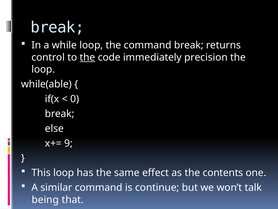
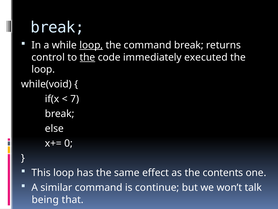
loop at (91, 45) underline: none -> present
precision: precision -> executed
while(able: while(able -> while(void
0: 0 -> 7
9: 9 -> 0
